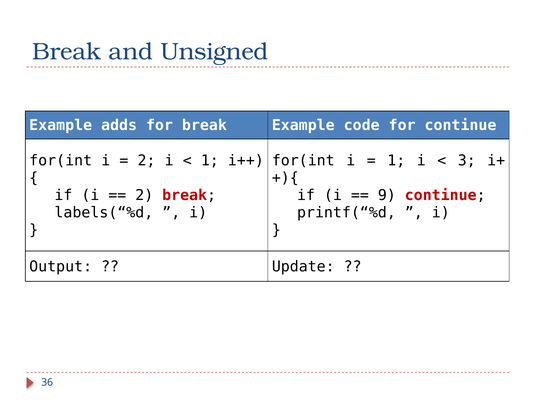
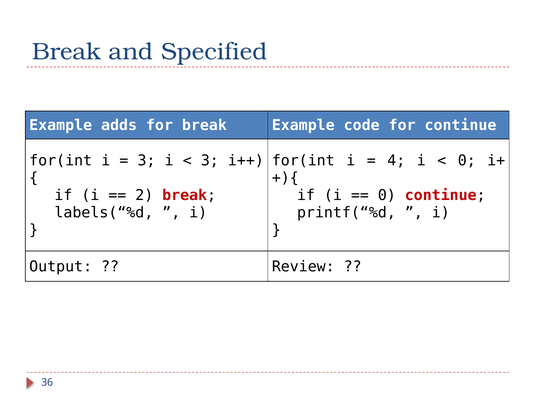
Unsigned: Unsigned -> Specified
2 at (146, 161): 2 -> 3
1 at (210, 161): 1 -> 3
1 at (396, 161): 1 -> 4
3 at (467, 161): 3 -> 0
9 at (387, 195): 9 -> 0
Update: Update -> Review
